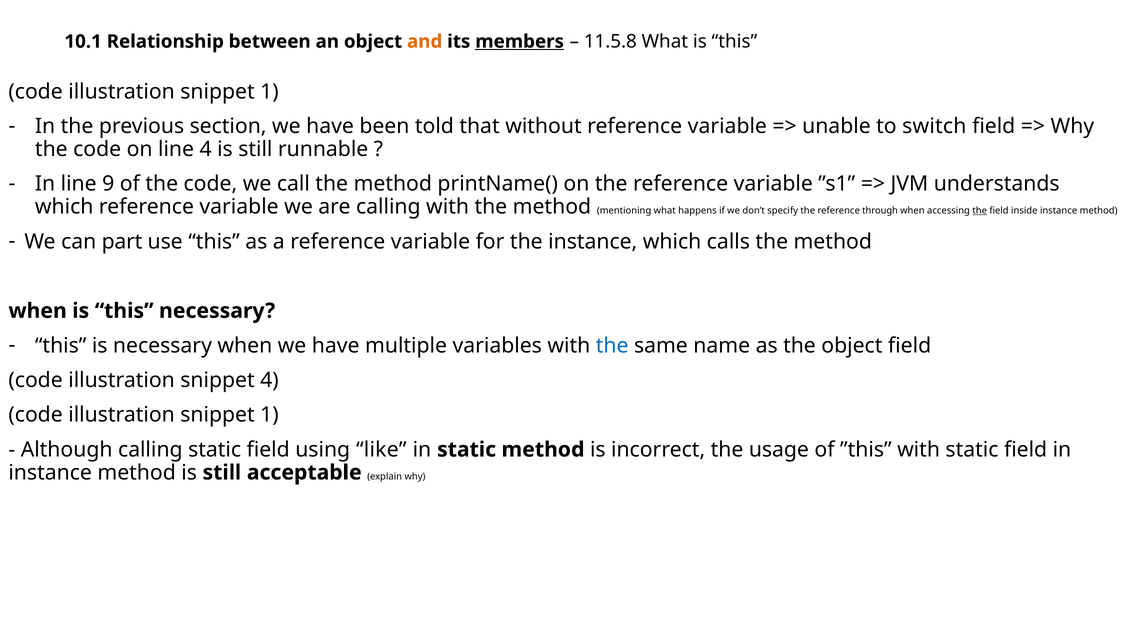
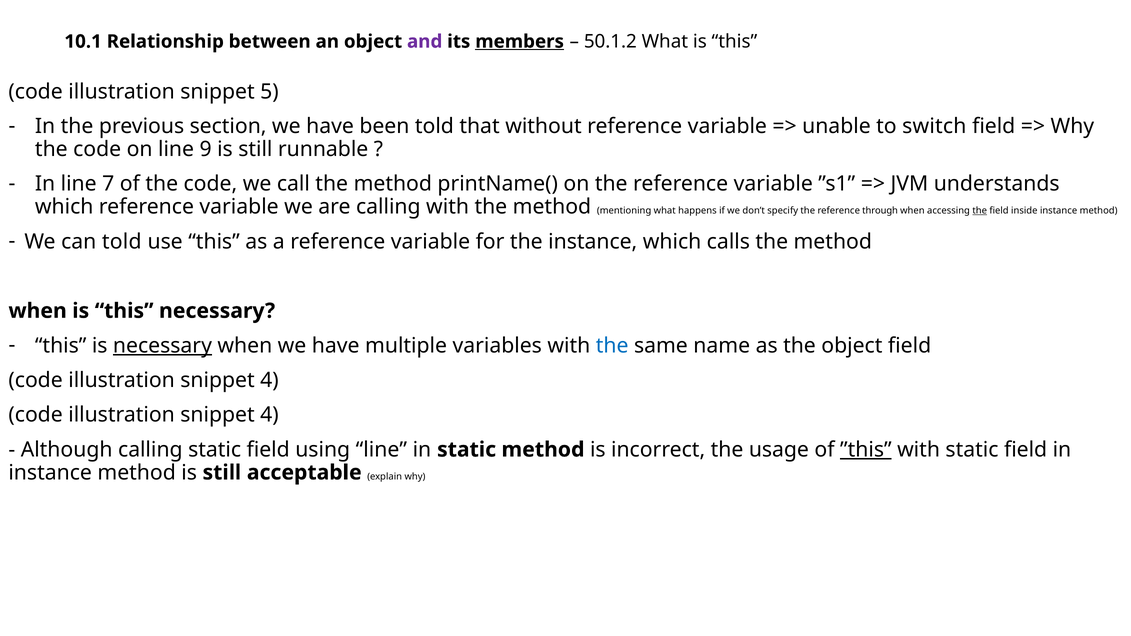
and colour: orange -> purple
11.5.8: 11.5.8 -> 50.1.2
1 at (269, 92): 1 -> 5
line 4: 4 -> 9
9: 9 -> 7
can part: part -> told
necessary at (162, 346) underline: none -> present
1 at (269, 415): 1 -> 4
using like: like -> line
”this underline: none -> present
